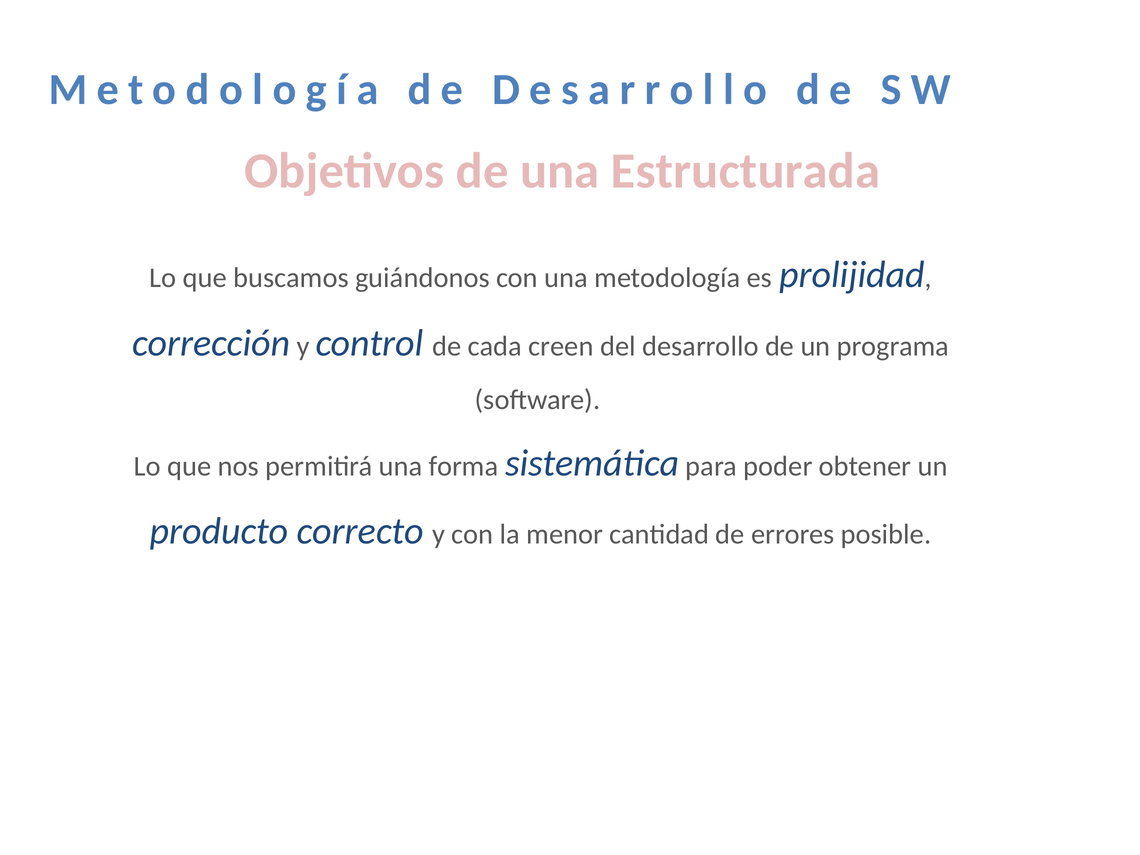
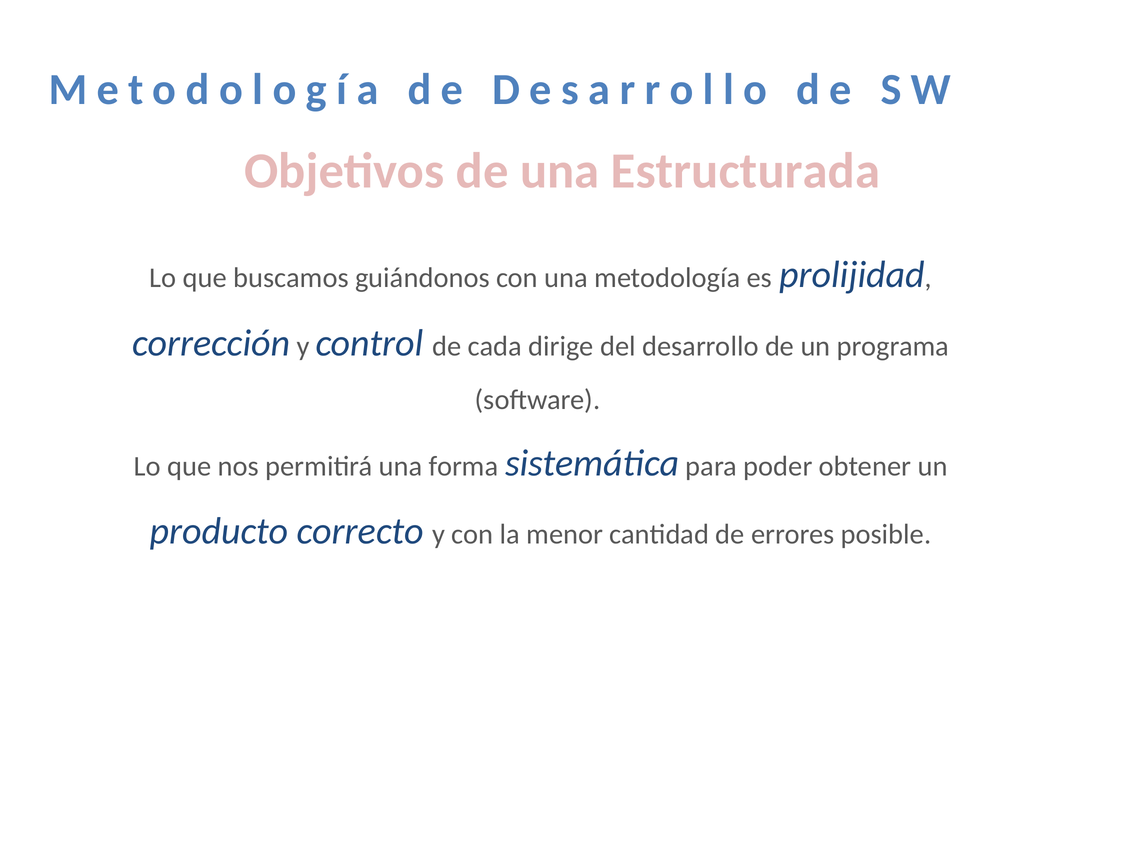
creen: creen -> dirige
